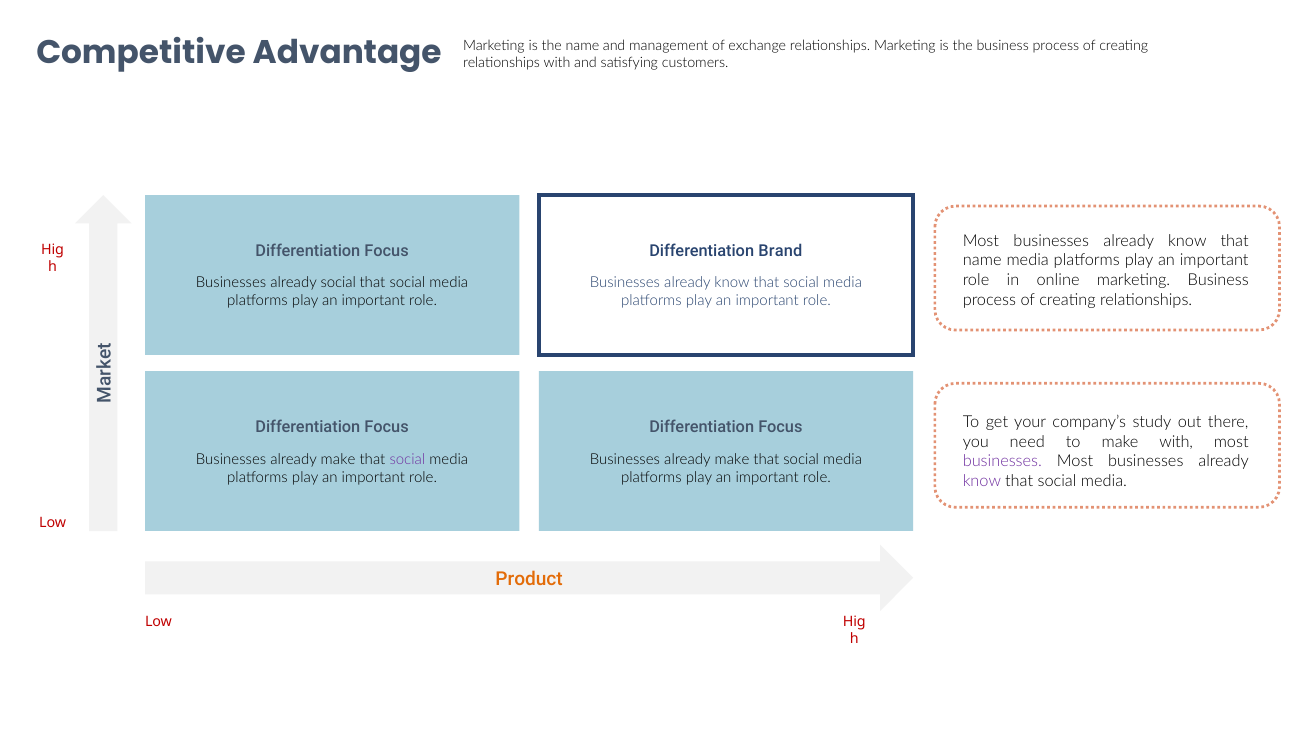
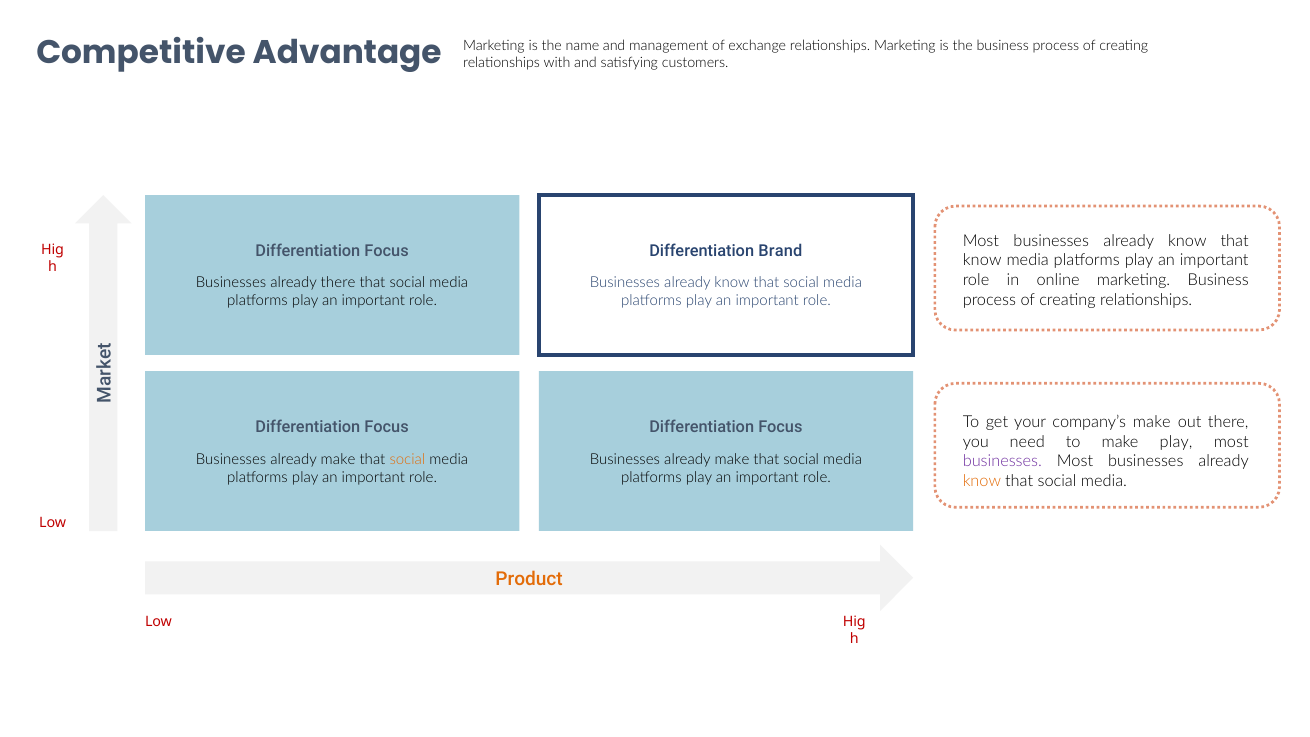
name at (982, 260): name -> know
already social: social -> there
company’s study: study -> make
make with: with -> play
social at (407, 459) colour: purple -> orange
know at (982, 481) colour: purple -> orange
